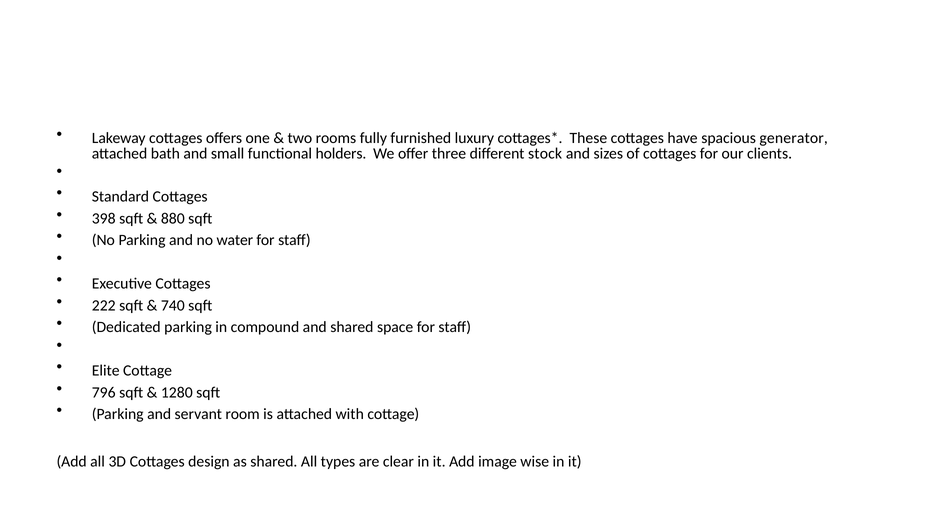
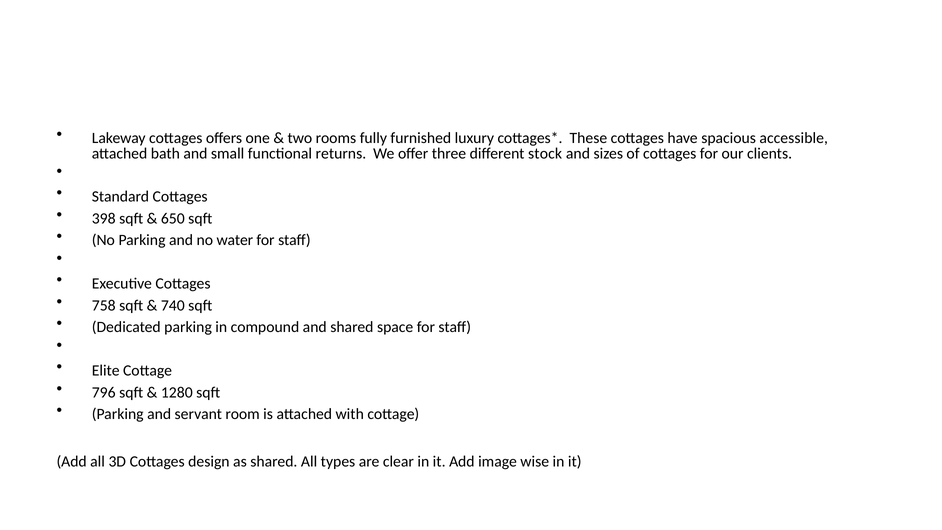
generator: generator -> accessible
holders: holders -> returns
880: 880 -> 650
222: 222 -> 758
